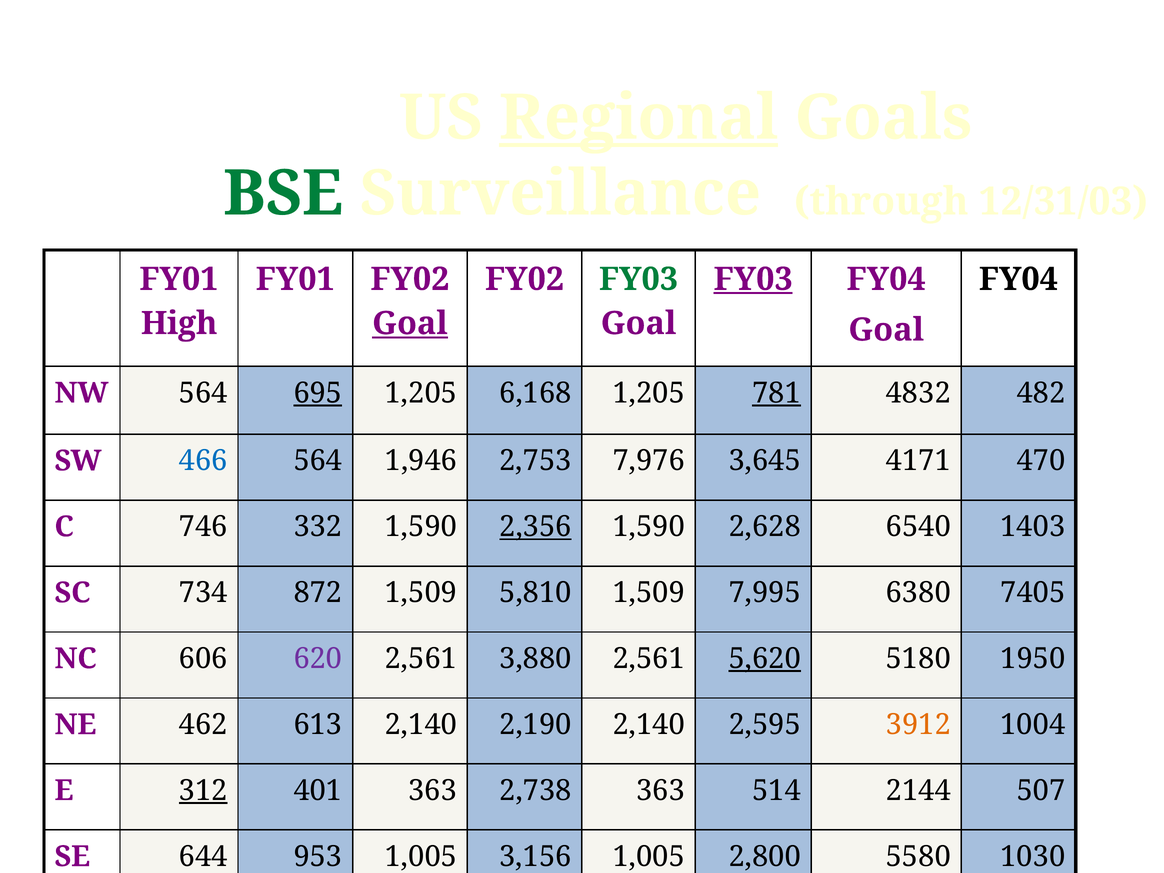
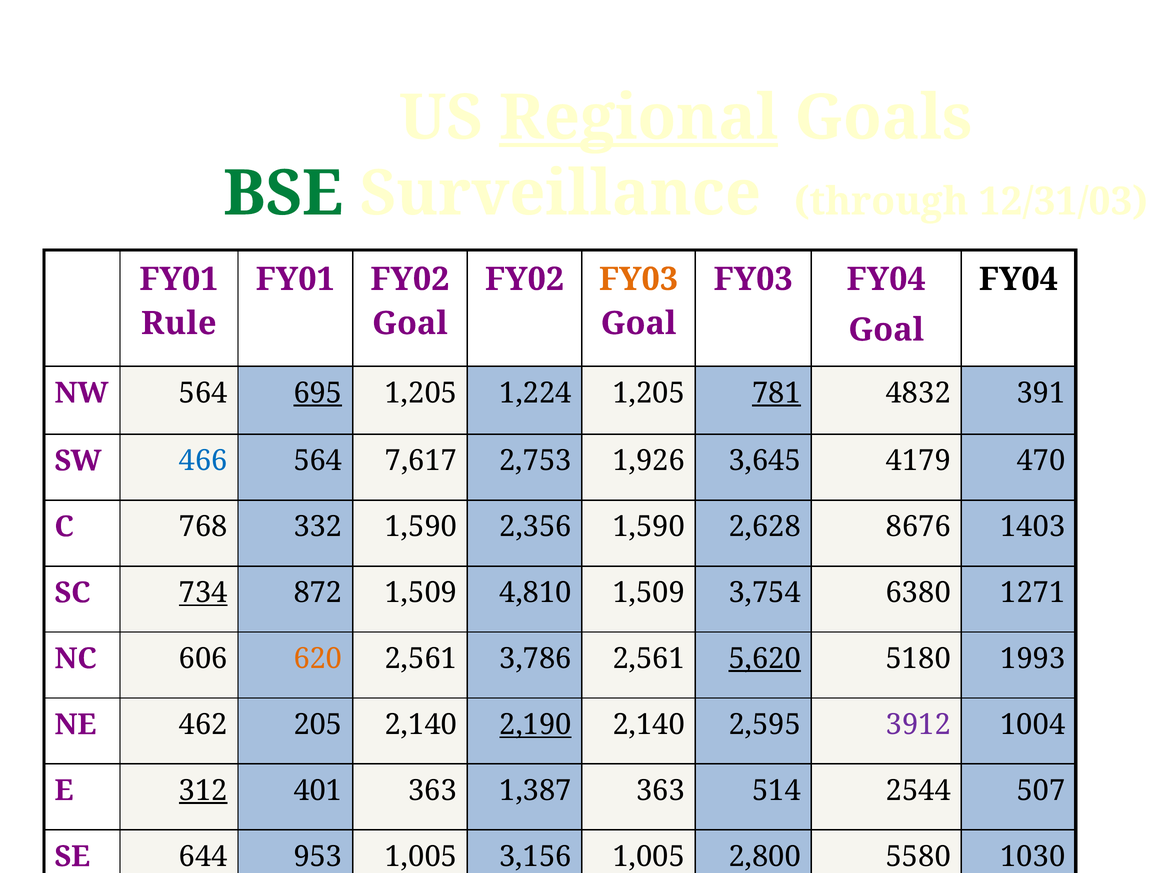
FY03 at (639, 279) colour: green -> orange
FY03 at (753, 279) underline: present -> none
High: High -> Rule
Goal at (410, 323) underline: present -> none
6,168: 6,168 -> 1,224
482: 482 -> 391
1,946: 1,946 -> 7,617
7,976: 7,976 -> 1,926
4171: 4171 -> 4179
746: 746 -> 768
2,356 underline: present -> none
6540: 6540 -> 8676
734 underline: none -> present
5,810: 5,810 -> 4,810
7,995: 7,995 -> 3,754
7405: 7405 -> 1271
620 colour: purple -> orange
3,880: 3,880 -> 3,786
1950: 1950 -> 1993
613: 613 -> 205
2,190 underline: none -> present
3912 colour: orange -> purple
2,738: 2,738 -> 1,387
2144: 2144 -> 2544
